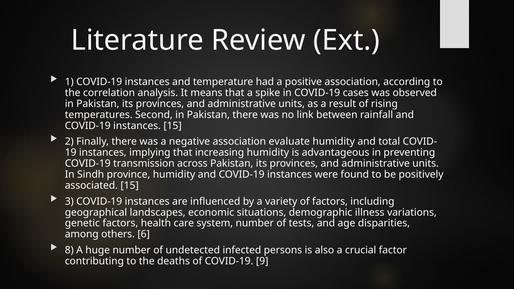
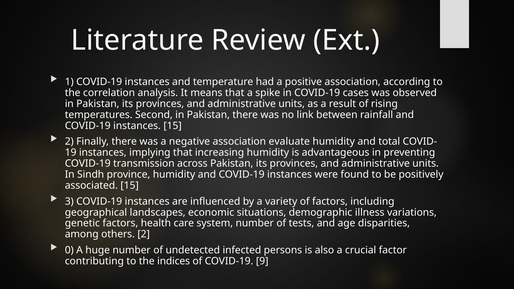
others 6: 6 -> 2
8: 8 -> 0
deaths: deaths -> indices
